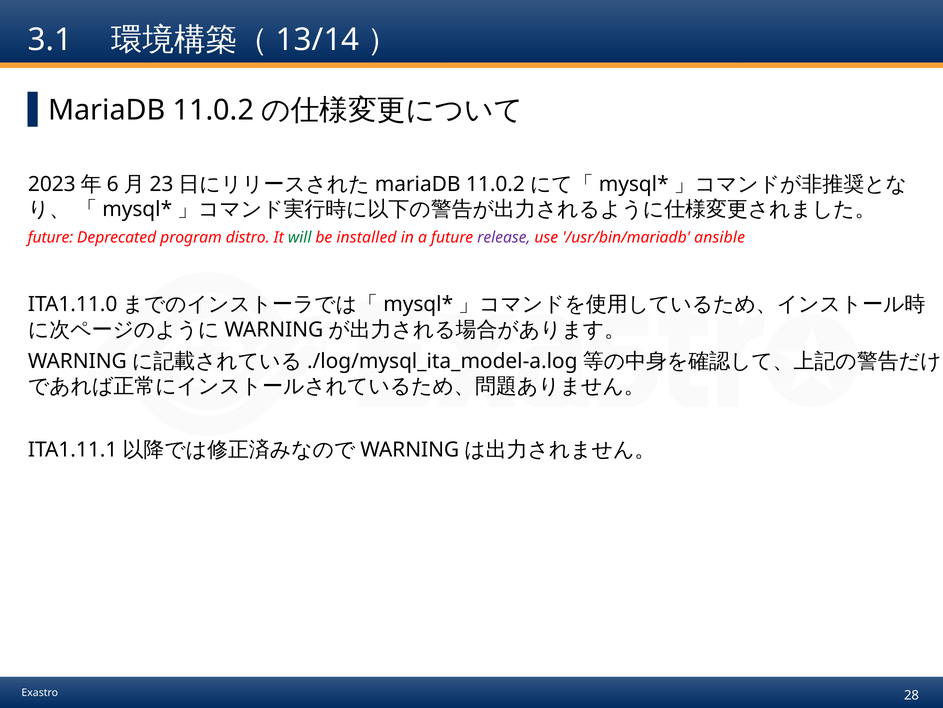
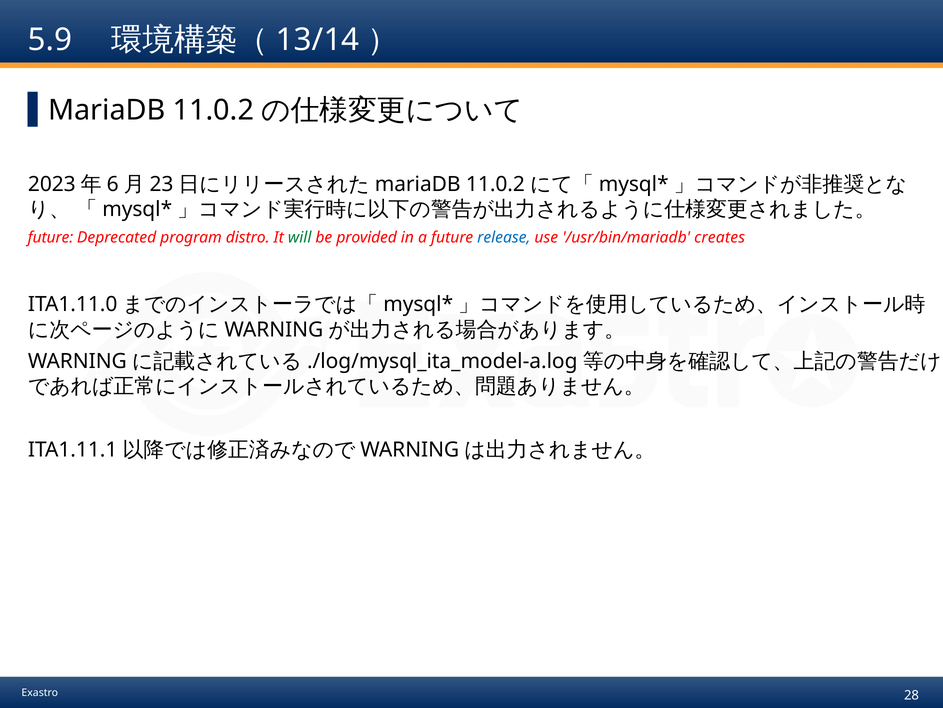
3.1: 3.1 -> 5.9
installed: installed -> provided
release colour: purple -> blue
ansible: ansible -> creates
